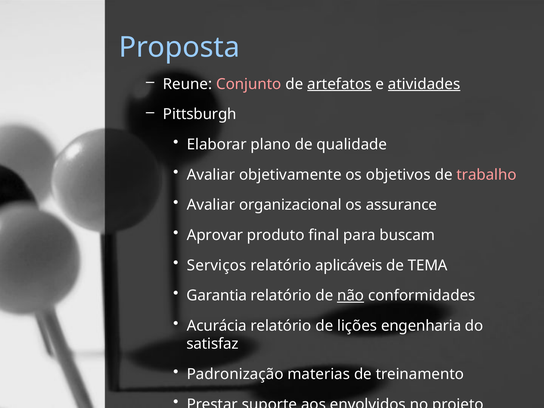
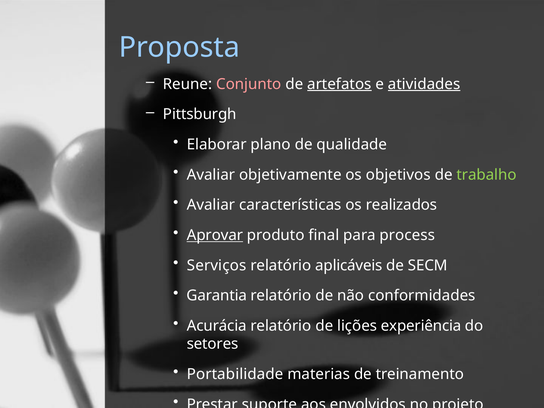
trabalho colour: pink -> light green
organizacional: organizacional -> características
assurance: assurance -> realizados
Aprovar underline: none -> present
buscam: buscam -> process
TEMA: TEMA -> SECM
não underline: present -> none
engenharia: engenharia -> experiência
satisfaz: satisfaz -> setores
Padronização: Padronização -> Portabilidade
